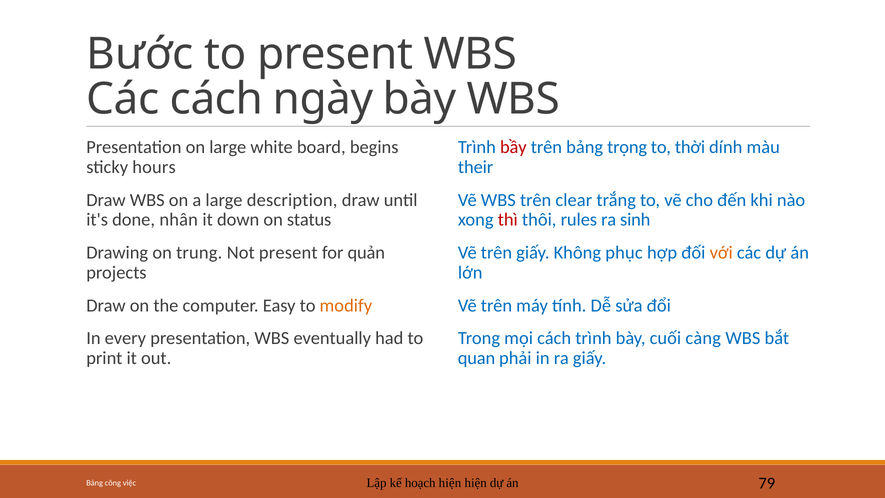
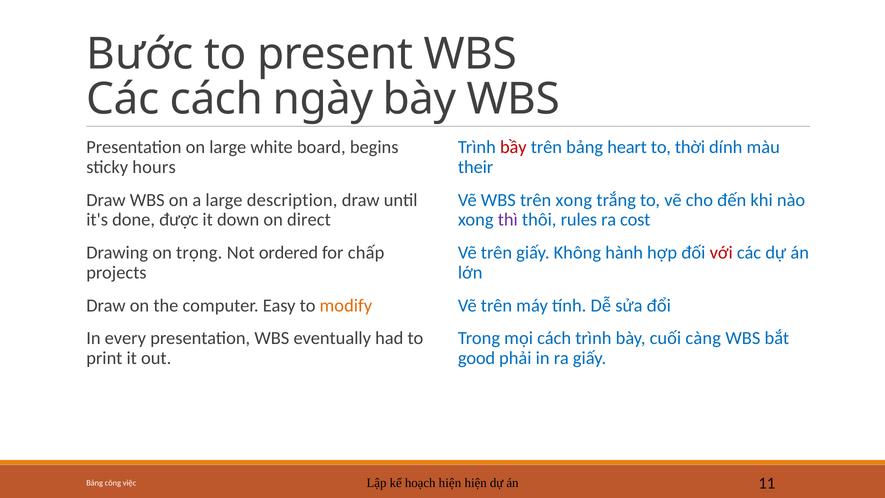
trọng: trọng -> heart
trên clear: clear -> xong
nhân: nhân -> được
status: status -> direct
thì colour: red -> purple
sinh: sinh -> cost
trung: trung -> trọng
Not present: present -> ordered
quản: quản -> chấp
phục: phục -> hành
với colour: orange -> red
quan: quan -> good
79: 79 -> 11
